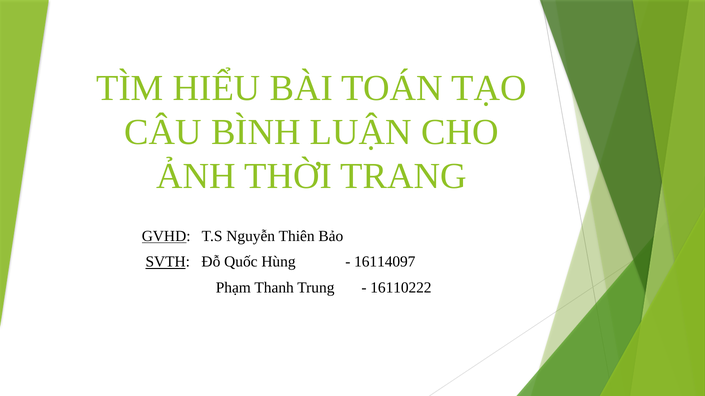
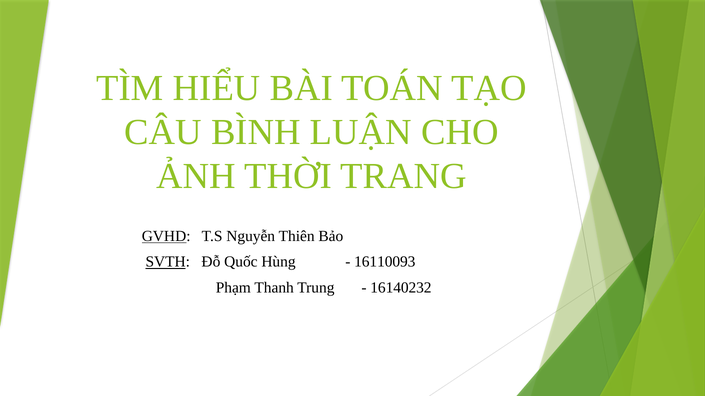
16114097: 16114097 -> 16110093
16110222: 16110222 -> 16140232
